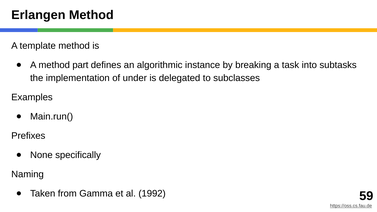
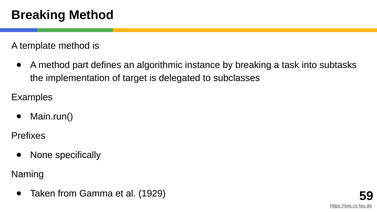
Erlangen at (38, 15): Erlangen -> Breaking
under: under -> target
1992: 1992 -> 1929
